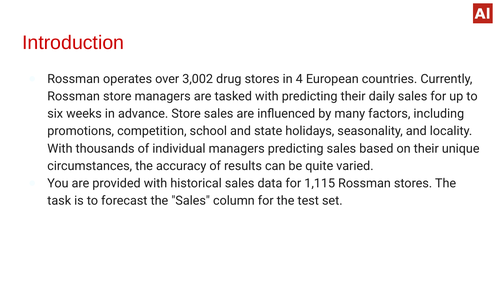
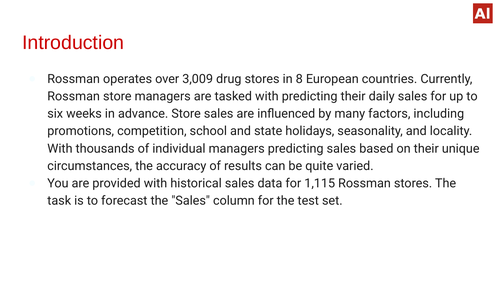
3,002: 3,002 -> 3,009
4: 4 -> 8
